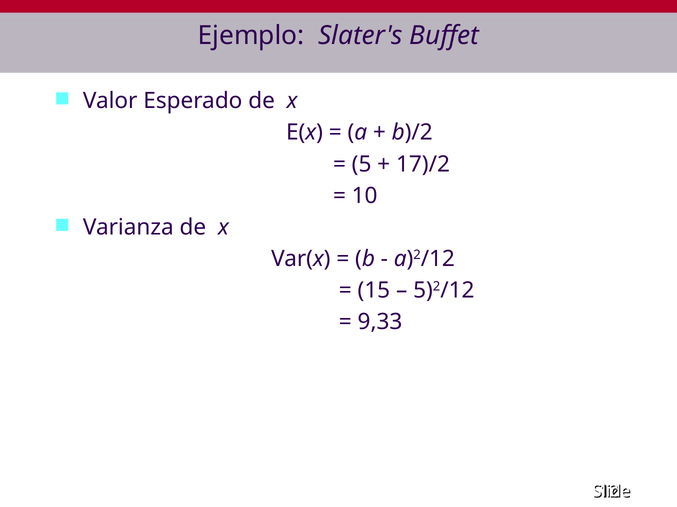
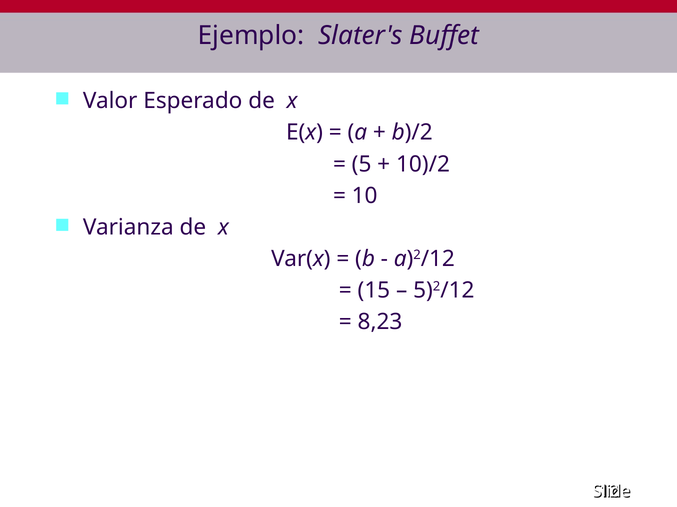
17)/2: 17)/2 -> 10)/2
9,33: 9,33 -> 8,23
